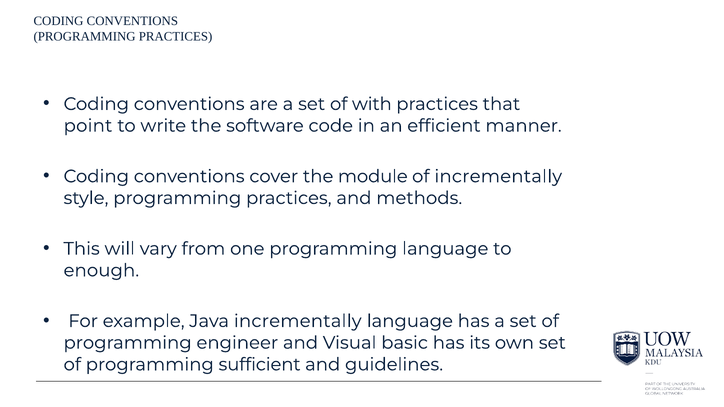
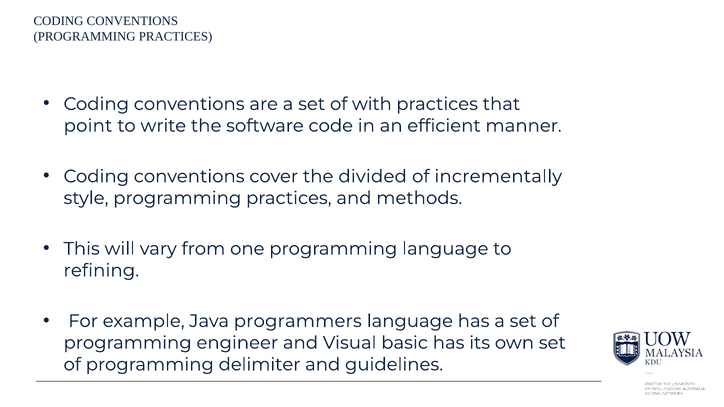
module: module -> divided
enough: enough -> refining
Java incrementally: incrementally -> programmers
sufficient: sufficient -> delimiter
